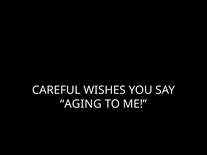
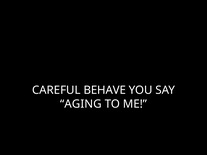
WISHES: WISHES -> BEHAVE
